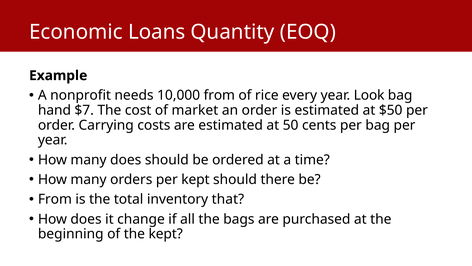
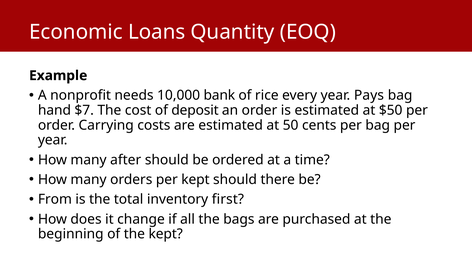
10,000 from: from -> bank
Look: Look -> Pays
market: market -> deposit
many does: does -> after
that: that -> first
